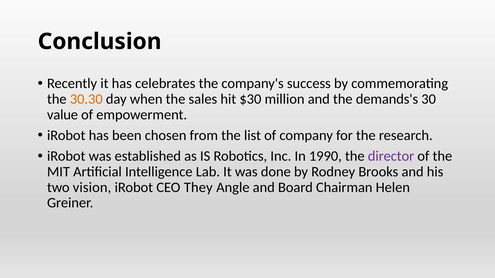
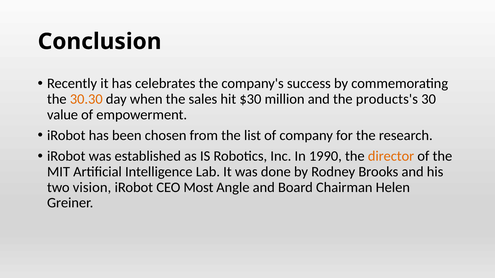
demands's: demands's -> products's
director colour: purple -> orange
They: They -> Most
